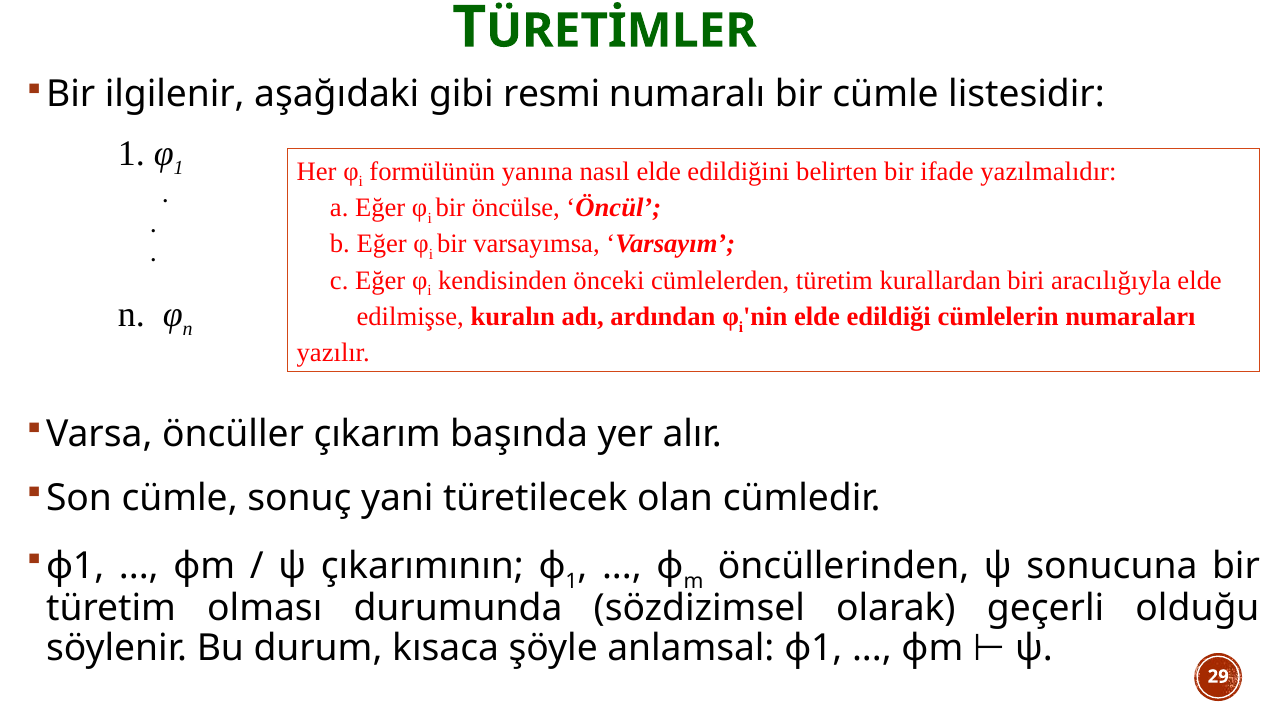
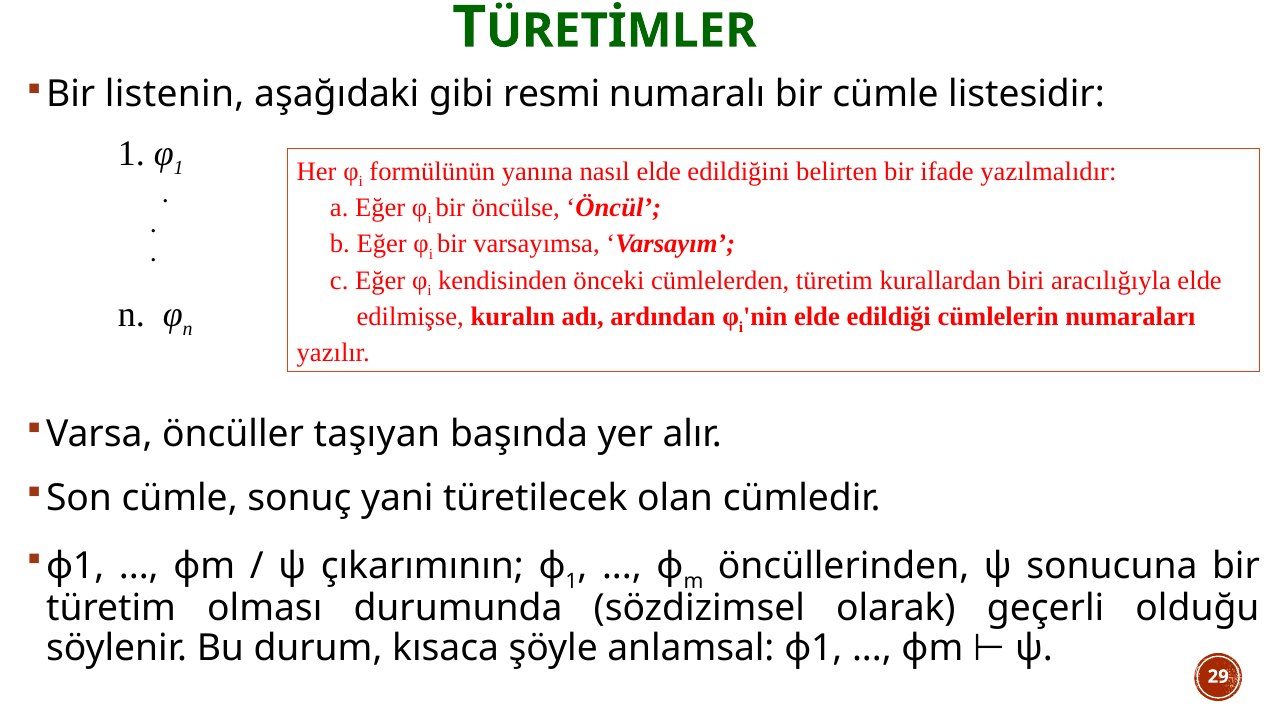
ilgilenir: ilgilenir -> listenin
çıkarım: çıkarım -> taşıyan
